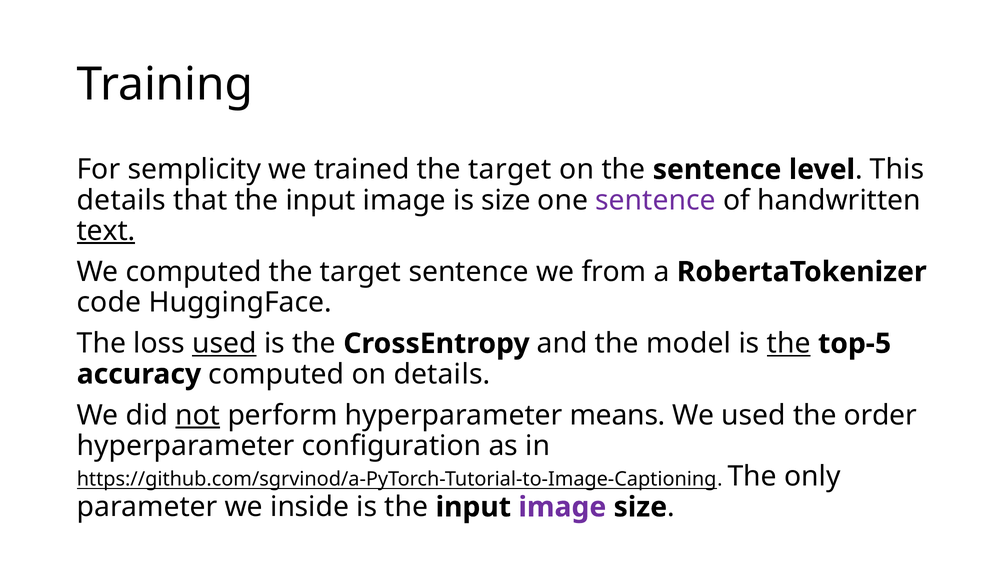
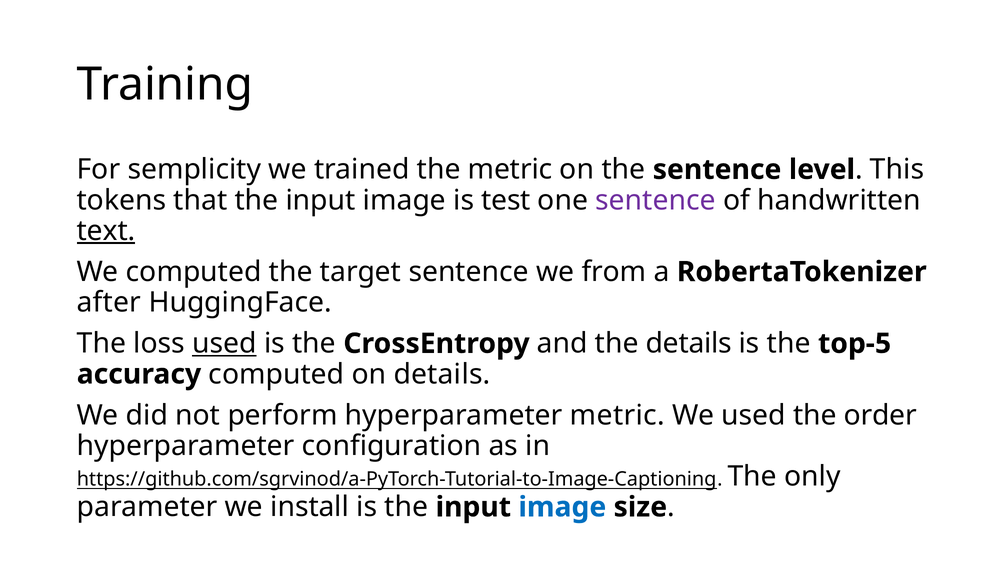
trained the target: target -> metric
details at (121, 200): details -> tokens
is size: size -> test
code: code -> after
the model: model -> details
the at (789, 344) underline: present -> none
not underline: present -> none
hyperparameter means: means -> metric
inside: inside -> install
image at (562, 507) colour: purple -> blue
